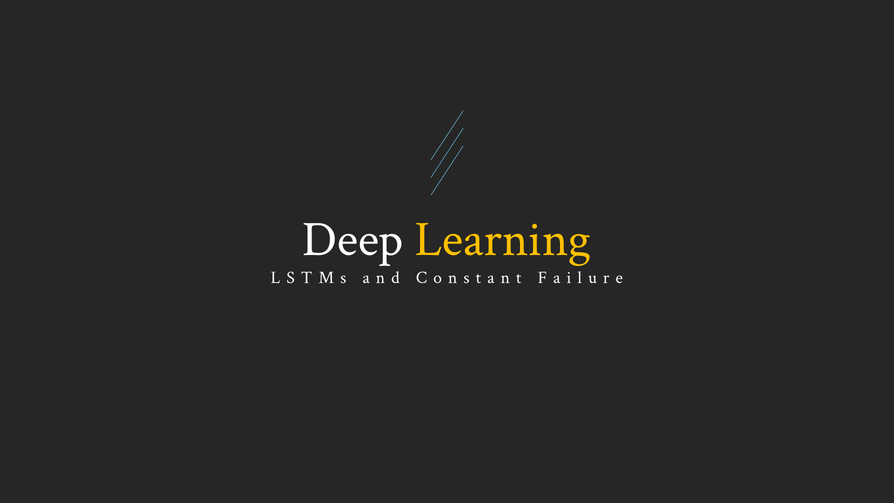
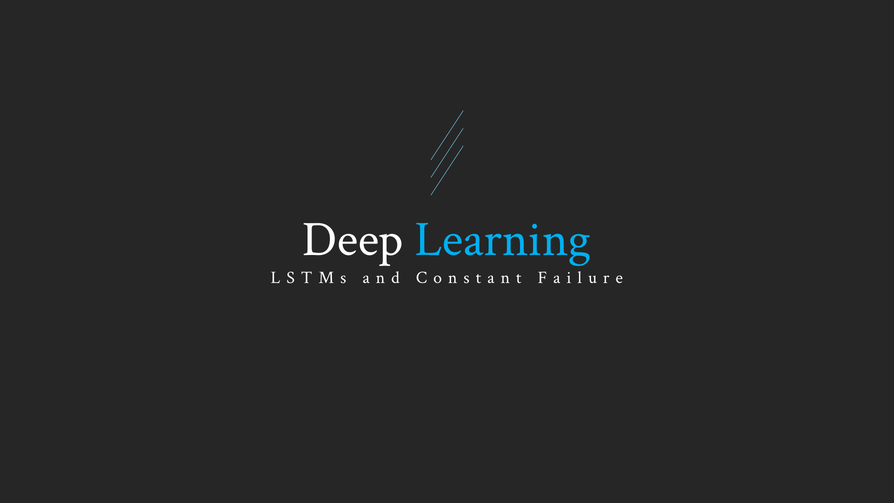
Learning colour: yellow -> light blue
